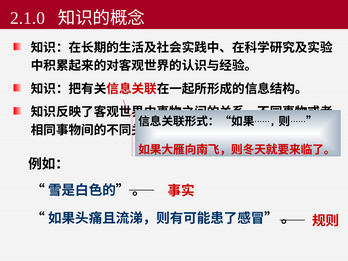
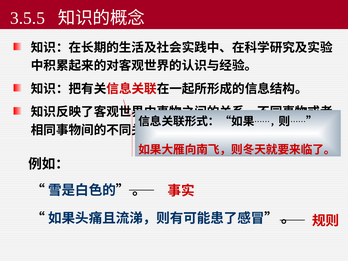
2.1.0: 2.1.0 -> 3.5.5
